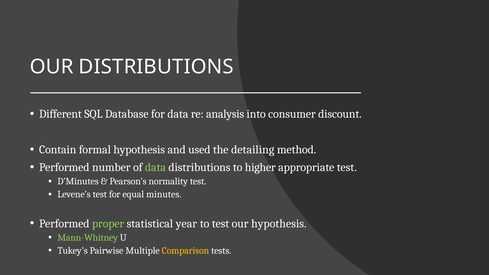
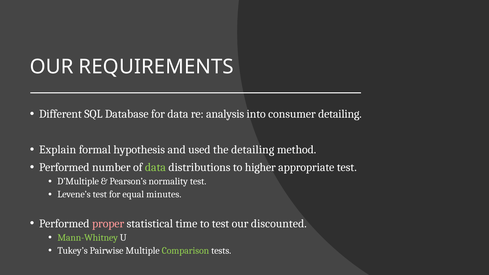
OUR DISTRIBUTIONS: DISTRIBUTIONS -> REQUIREMENTS
consumer discount: discount -> detailing
Contain: Contain -> Explain
D’Minutes: D’Minutes -> D’Multiple
proper colour: light green -> pink
year: year -> time
our hypothesis: hypothesis -> discounted
Comparison colour: yellow -> light green
